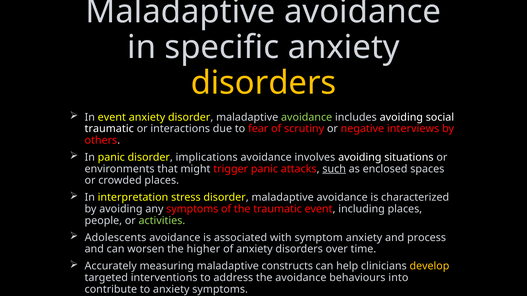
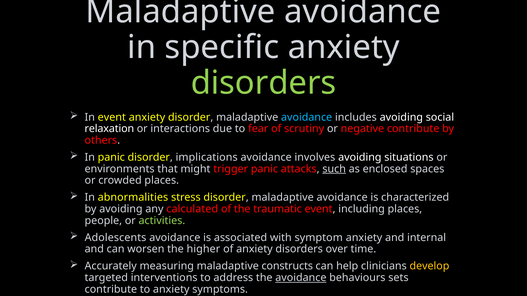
disorders at (264, 83) colour: yellow -> light green
avoidance at (307, 117) colour: light green -> light blue
traumatic at (109, 129): traumatic -> relaxation
negative interviews: interviews -> contribute
interpretation: interpretation -> abnormalities
any symptoms: symptoms -> calculated
process: process -> internal
avoidance at (301, 278) underline: none -> present
into: into -> sets
